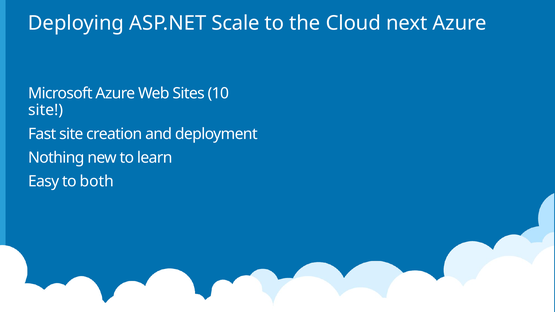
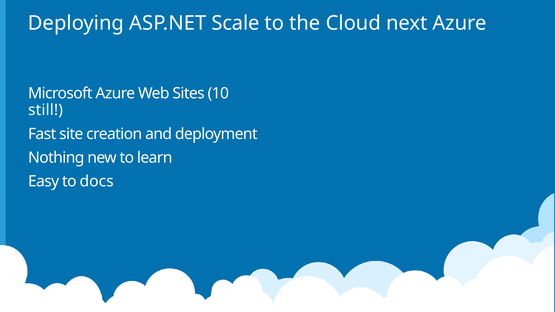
site at (46, 110): site -> still
both: both -> docs
